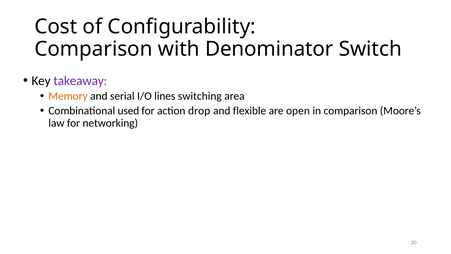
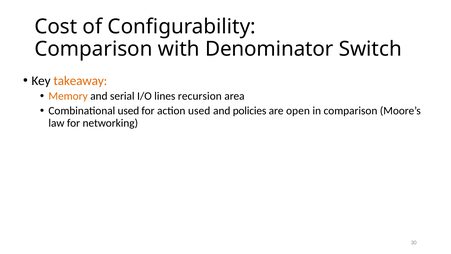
takeaway colour: purple -> orange
switching: switching -> recursion
action drop: drop -> used
flexible: flexible -> policies
